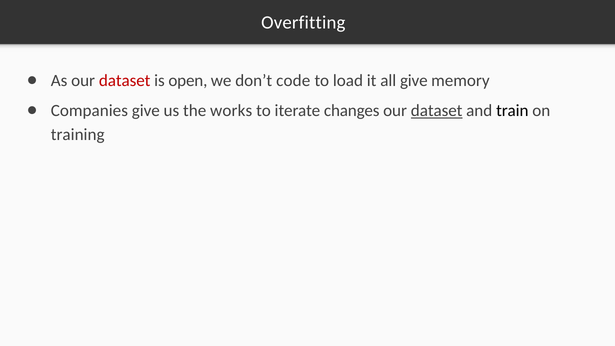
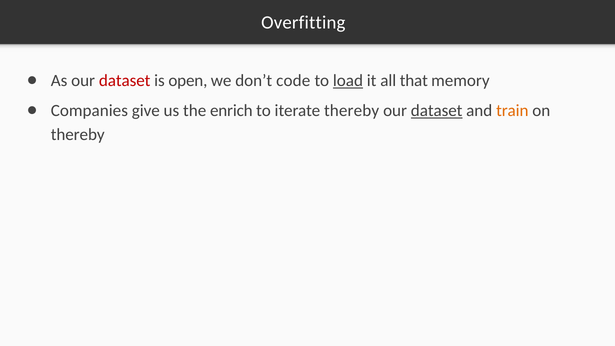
load underline: none -> present
all give: give -> that
works: works -> enrich
iterate changes: changes -> thereby
train colour: black -> orange
training at (78, 134): training -> thereby
